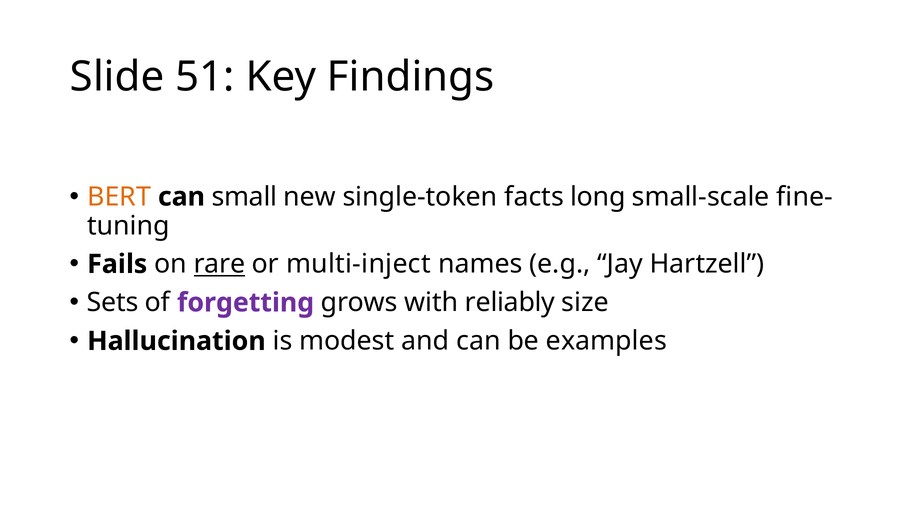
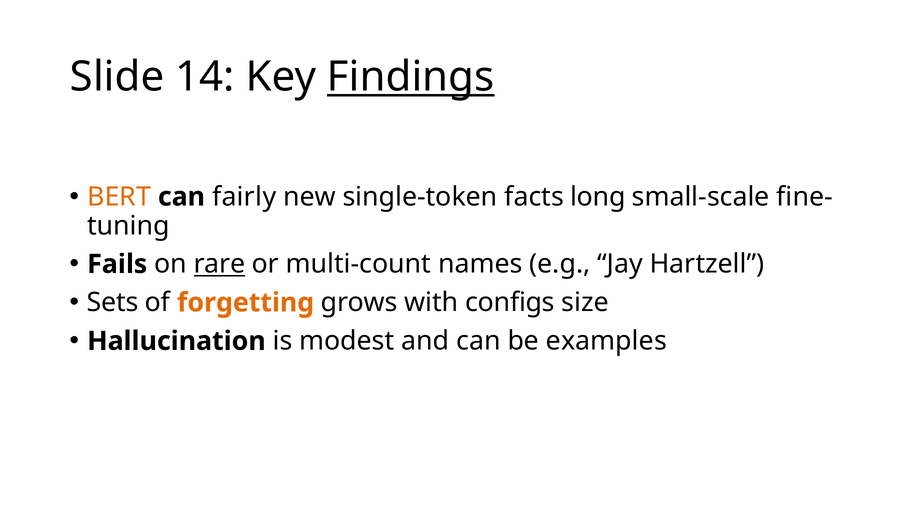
51: 51 -> 14
Findings underline: none -> present
small: small -> fairly
multi-inject: multi-inject -> multi-count
forgetting colour: purple -> orange
reliably: reliably -> configs
